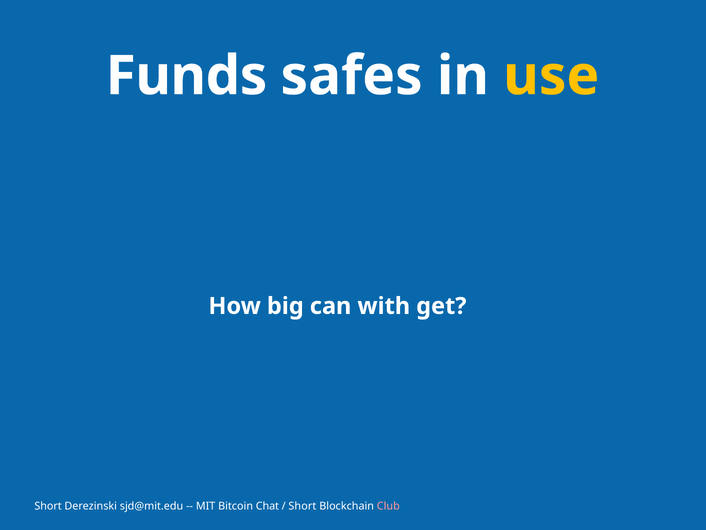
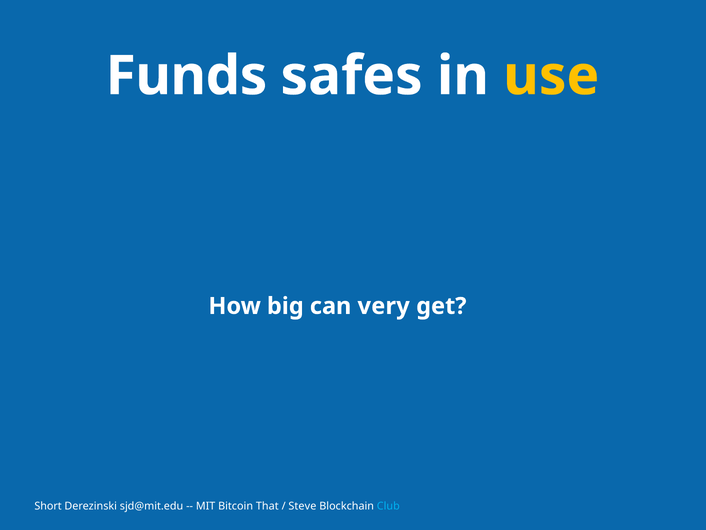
with: with -> very
Chat: Chat -> That
Short at (302, 506): Short -> Steve
Club colour: pink -> light blue
